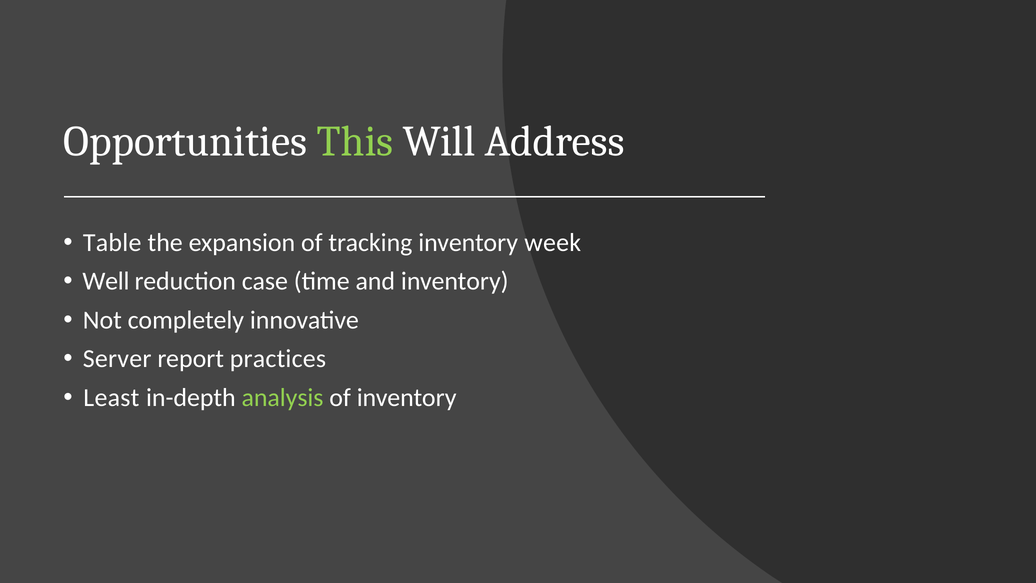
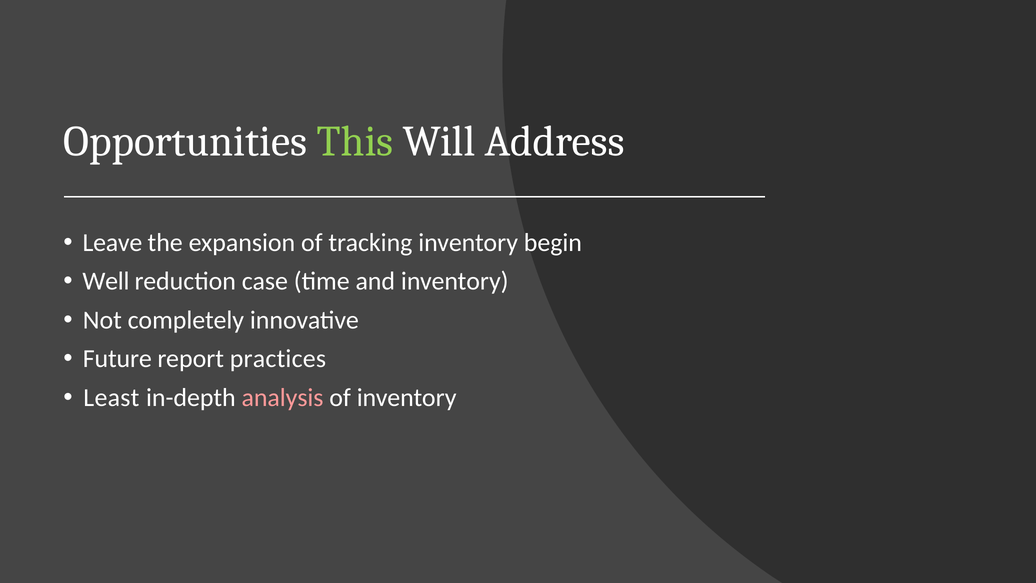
Table: Table -> Leave
week: week -> begin
Server: Server -> Future
analysis colour: light green -> pink
